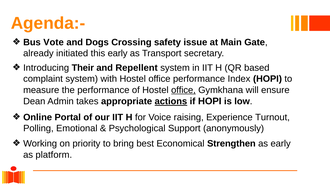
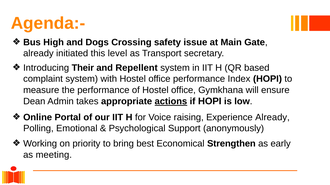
Vote: Vote -> High
this early: early -> level
office at (183, 90) underline: present -> none
Experience Turnout: Turnout -> Already
platform: platform -> meeting
